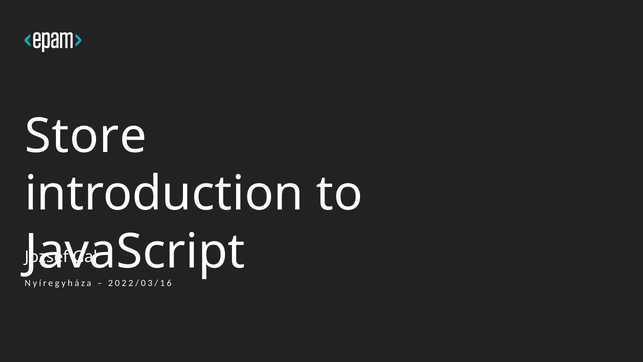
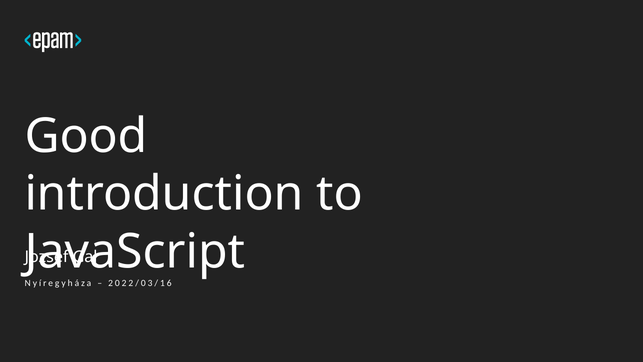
Store: Store -> Good
